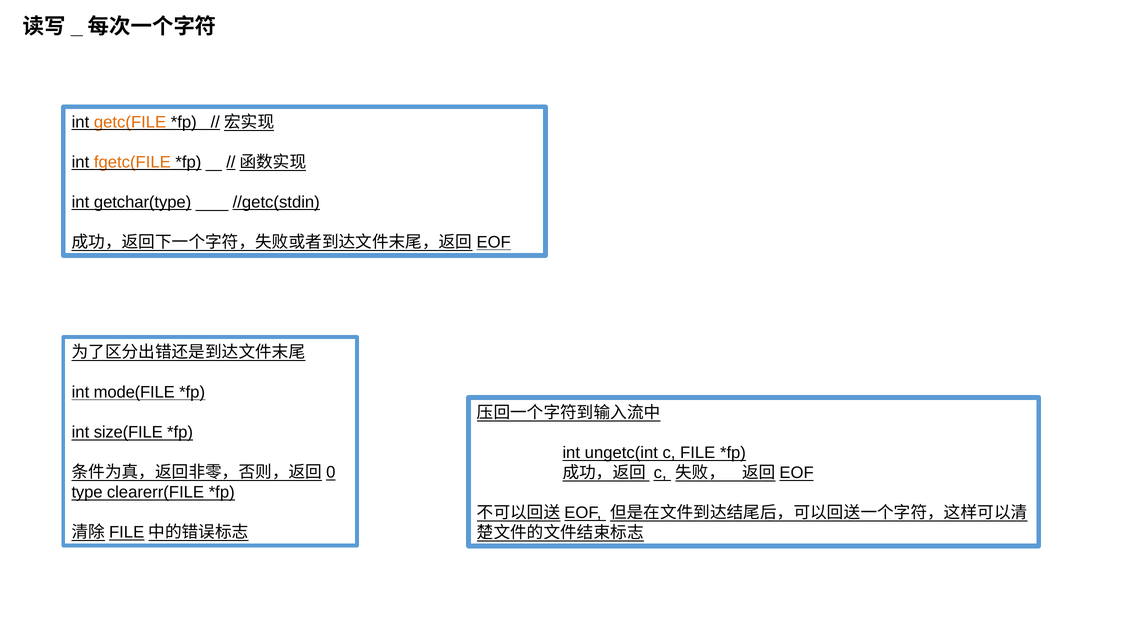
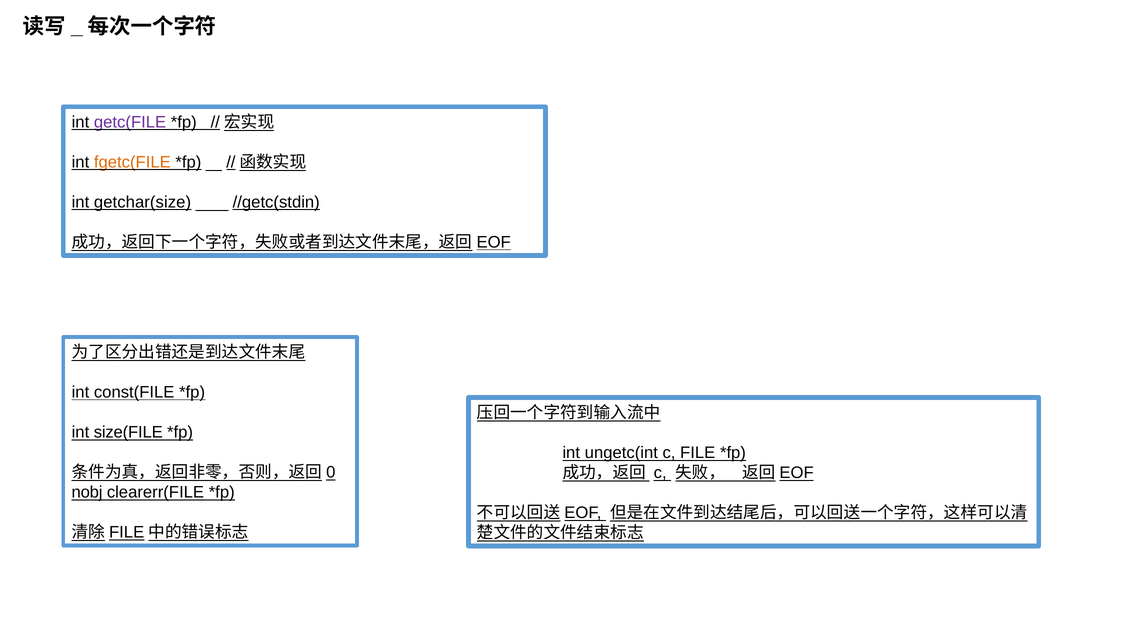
getc(FILE colour: orange -> purple
getchar(type: getchar(type -> getchar(size
mode(FILE: mode(FILE -> const(FILE
type: type -> nobj
